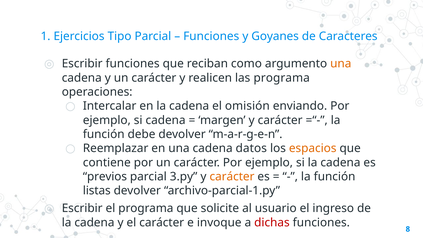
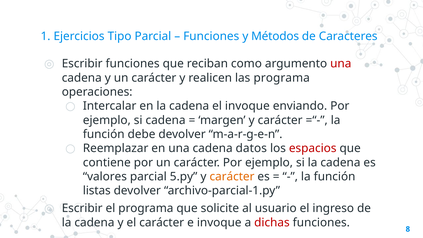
Goyanes: Goyanes -> Métodos
una at (341, 64) colour: orange -> red
el omisión: omisión -> invoque
espacios colour: orange -> red
previos: previos -> valores
3.py: 3.py -> 5.py
